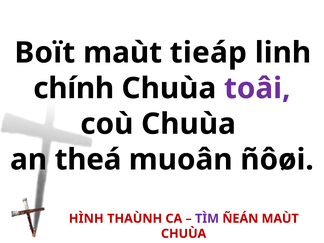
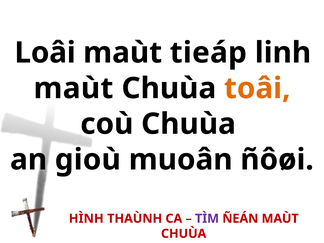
Boït: Boït -> Loâi
chính at (74, 88): chính -> maùt
toâi colour: purple -> orange
theá: theá -> gioù
